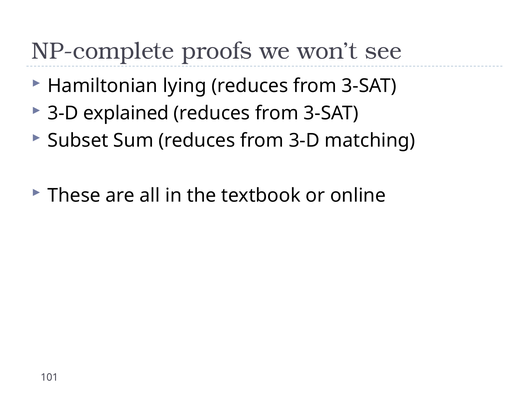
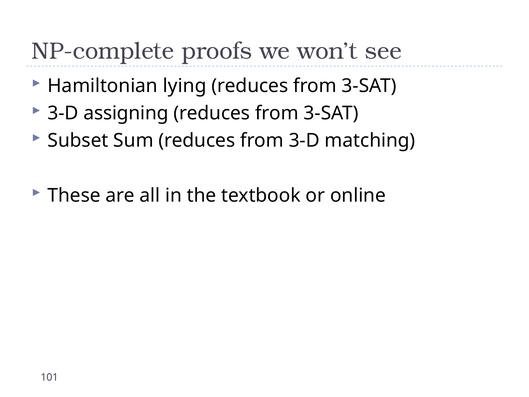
explained: explained -> assigning
